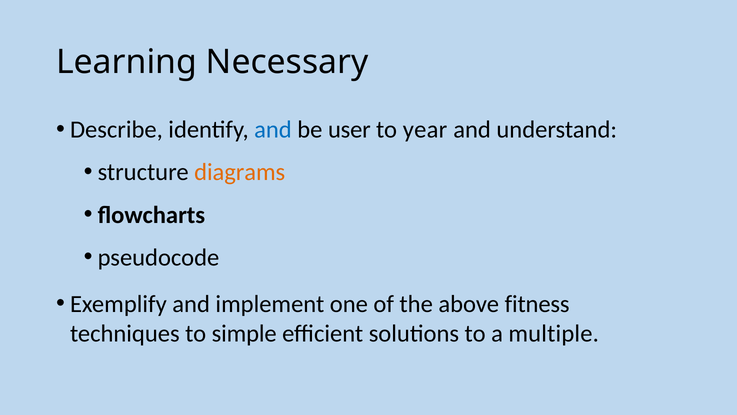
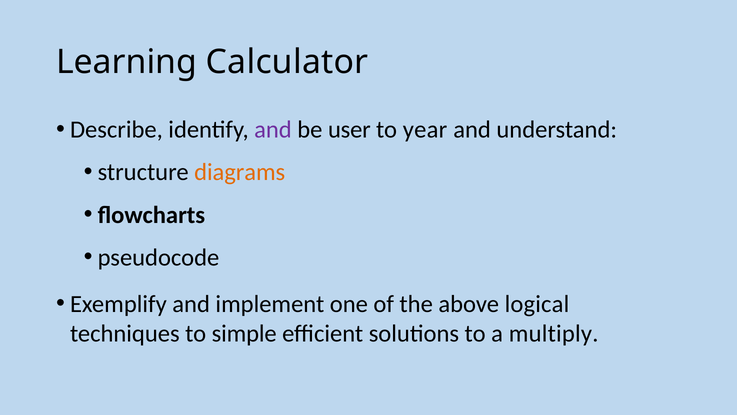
Necessary: Necessary -> Calculator
and at (273, 130) colour: blue -> purple
fitness: fitness -> logical
multiple: multiple -> multiply
